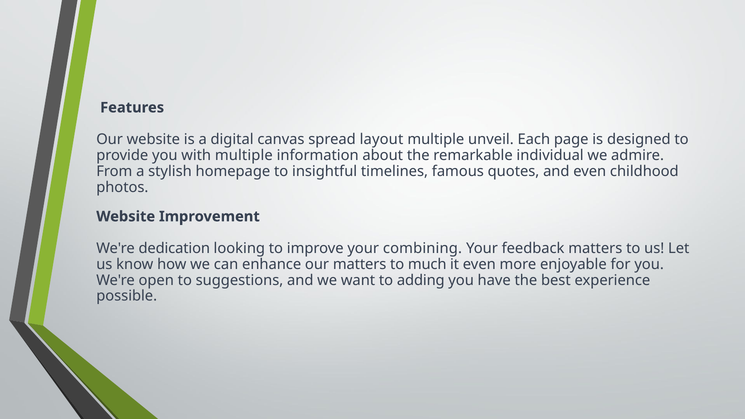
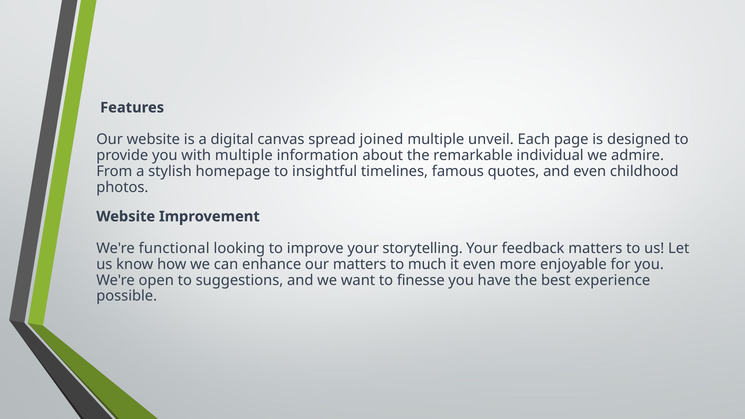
layout: layout -> joined
dedication: dedication -> functional
combining: combining -> storytelling
adding: adding -> finesse
